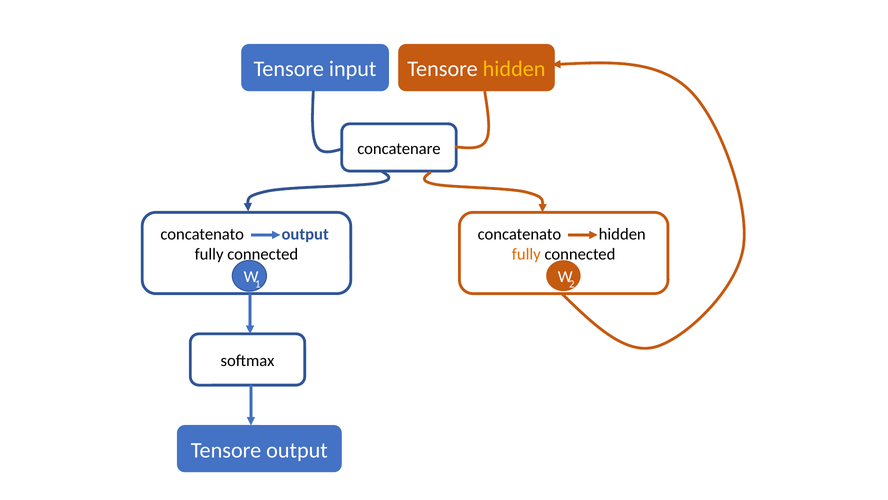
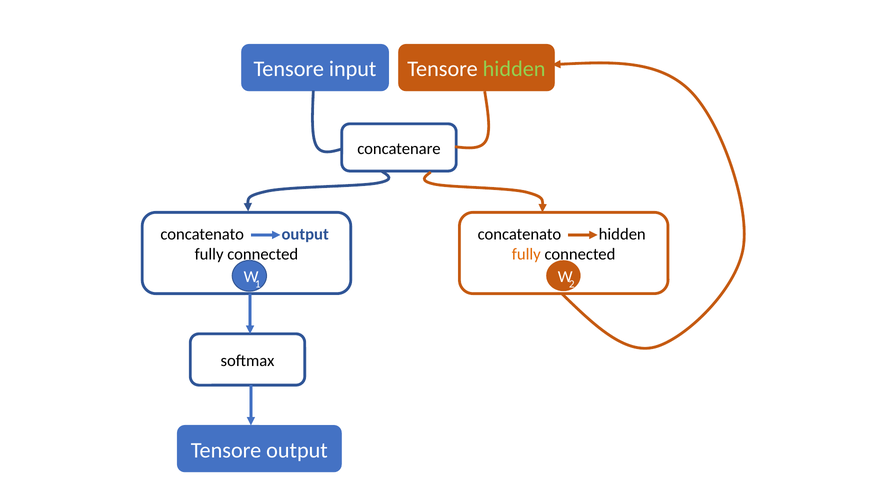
hidden at (514, 69) colour: yellow -> light green
